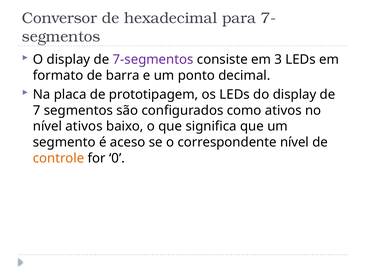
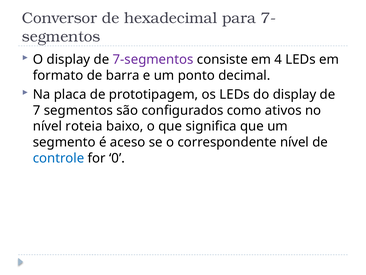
3: 3 -> 4
nível ativos: ativos -> roteia
controle colour: orange -> blue
